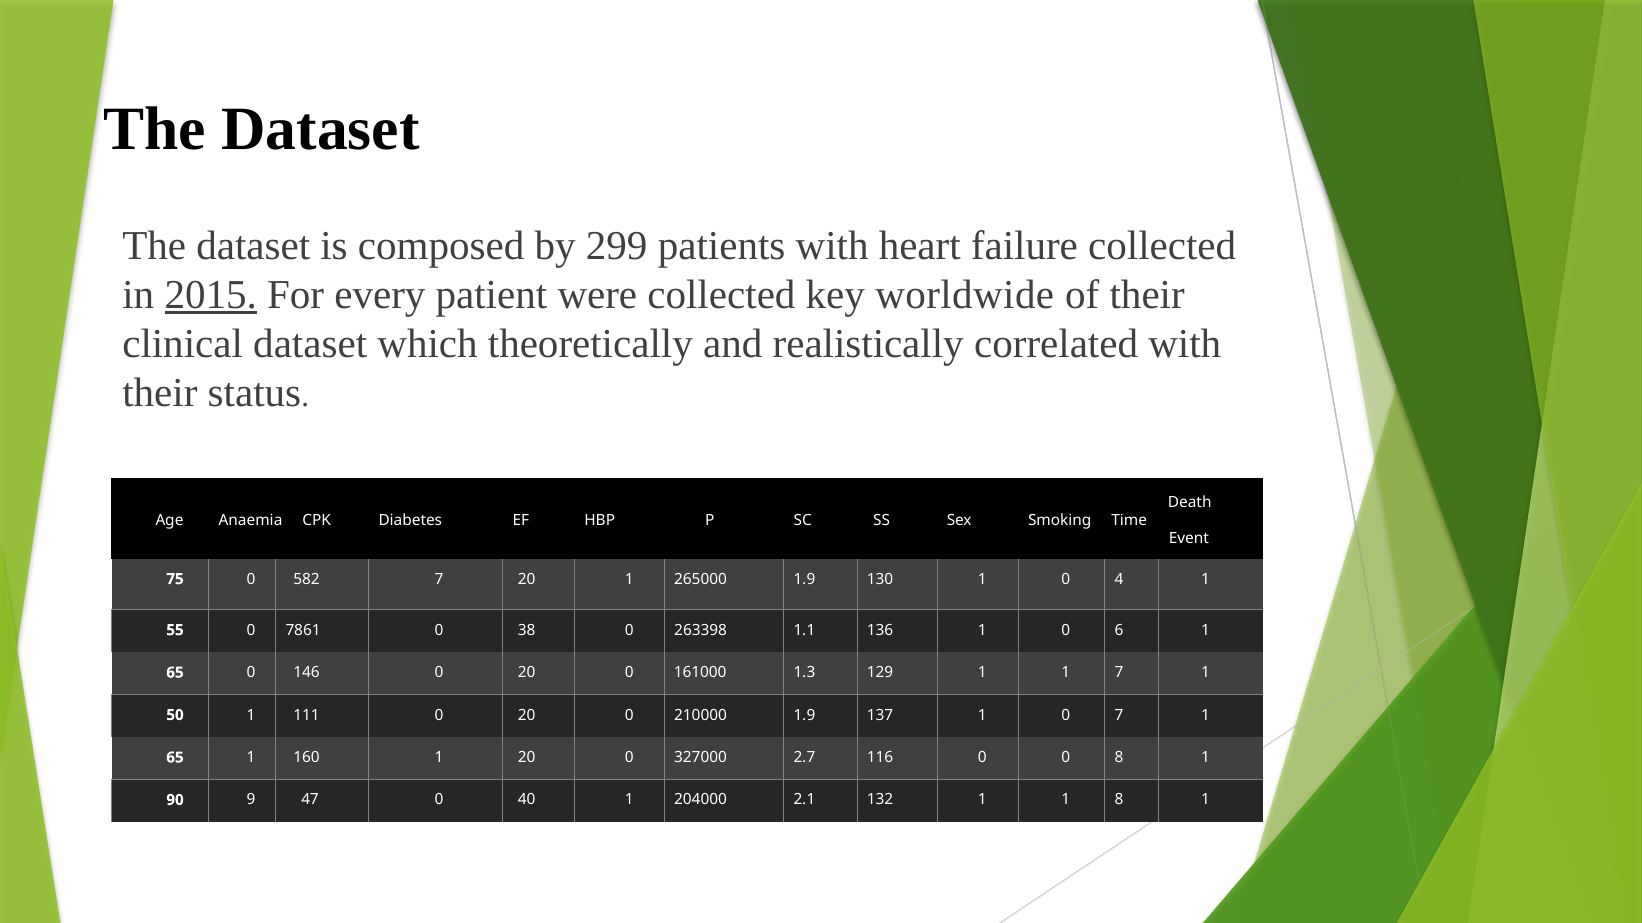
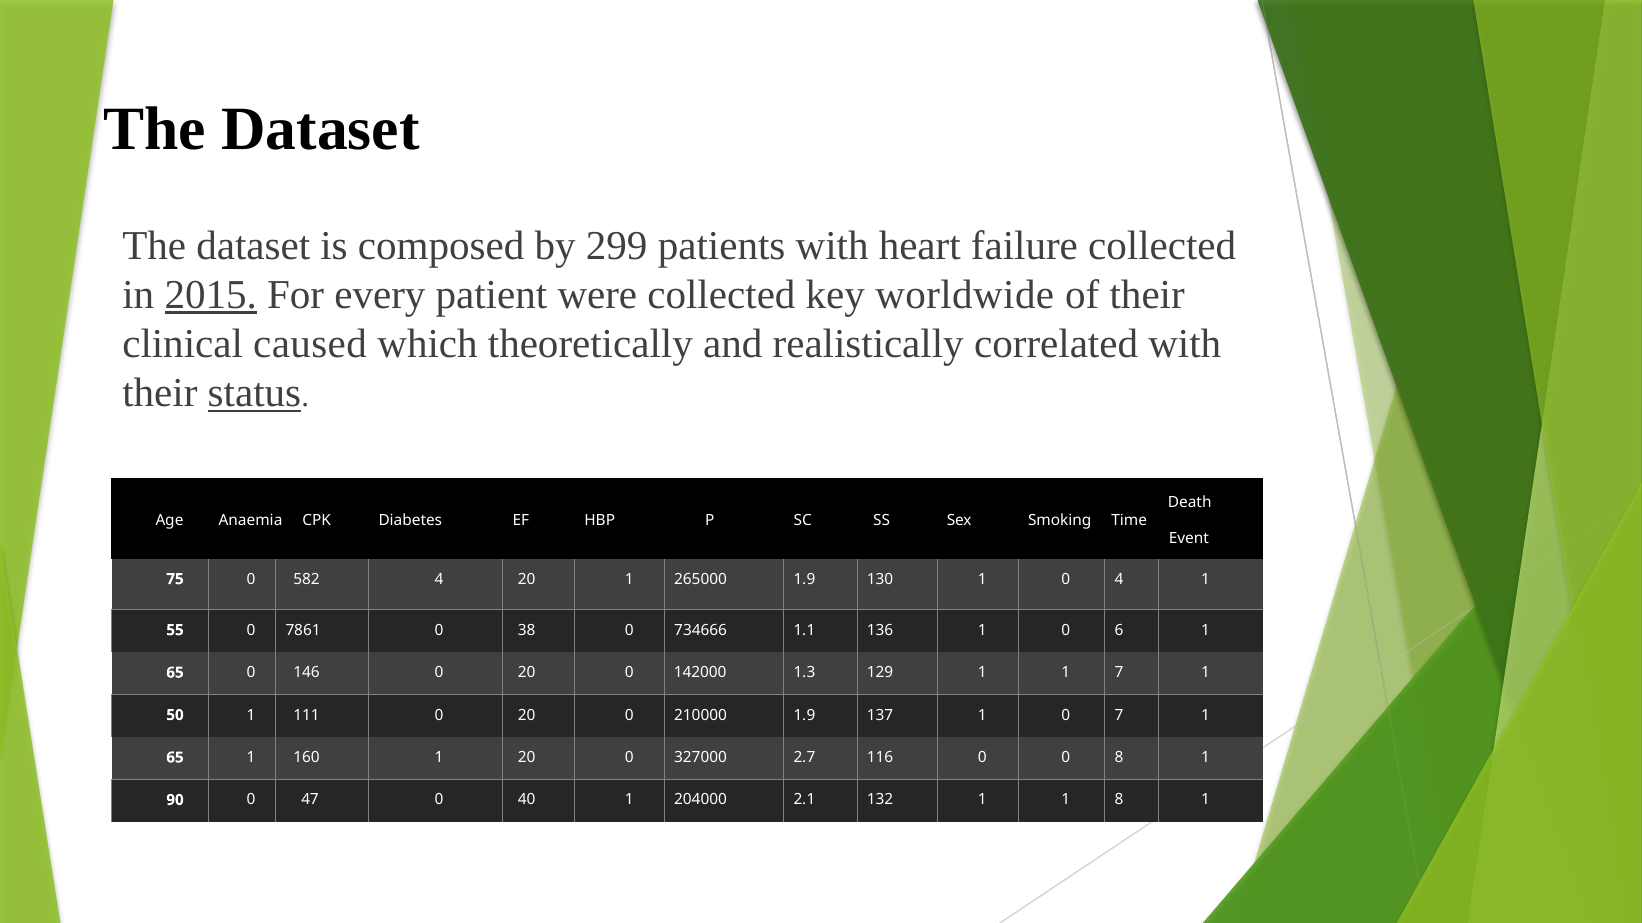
clinical dataset: dataset -> caused
status underline: none -> present
582 7: 7 -> 4
263398: 263398 -> 734666
161000: 161000 -> 142000
90 9: 9 -> 0
